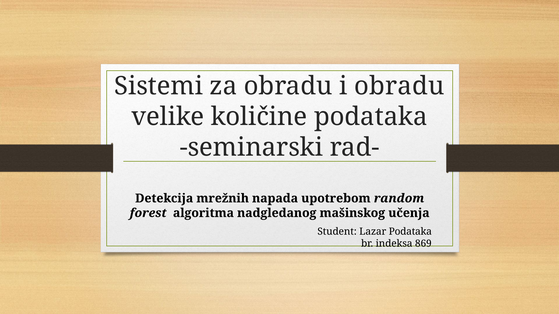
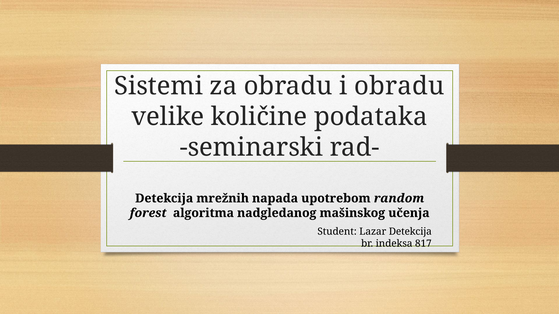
Lazar Podataka: Podataka -> Detekcija
869: 869 -> 817
